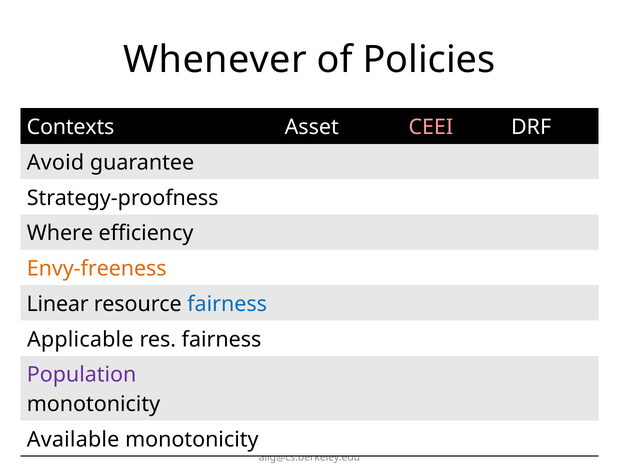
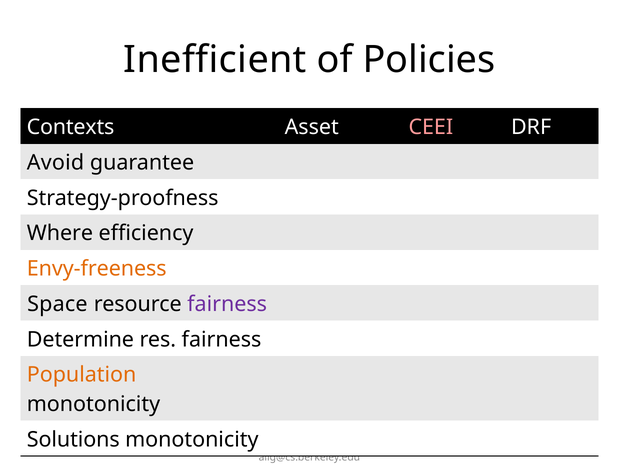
Whenever: Whenever -> Inefficient
Linear: Linear -> Space
fairness at (227, 304) colour: blue -> purple
Applicable: Applicable -> Determine
Population colour: purple -> orange
Available: Available -> Solutions
